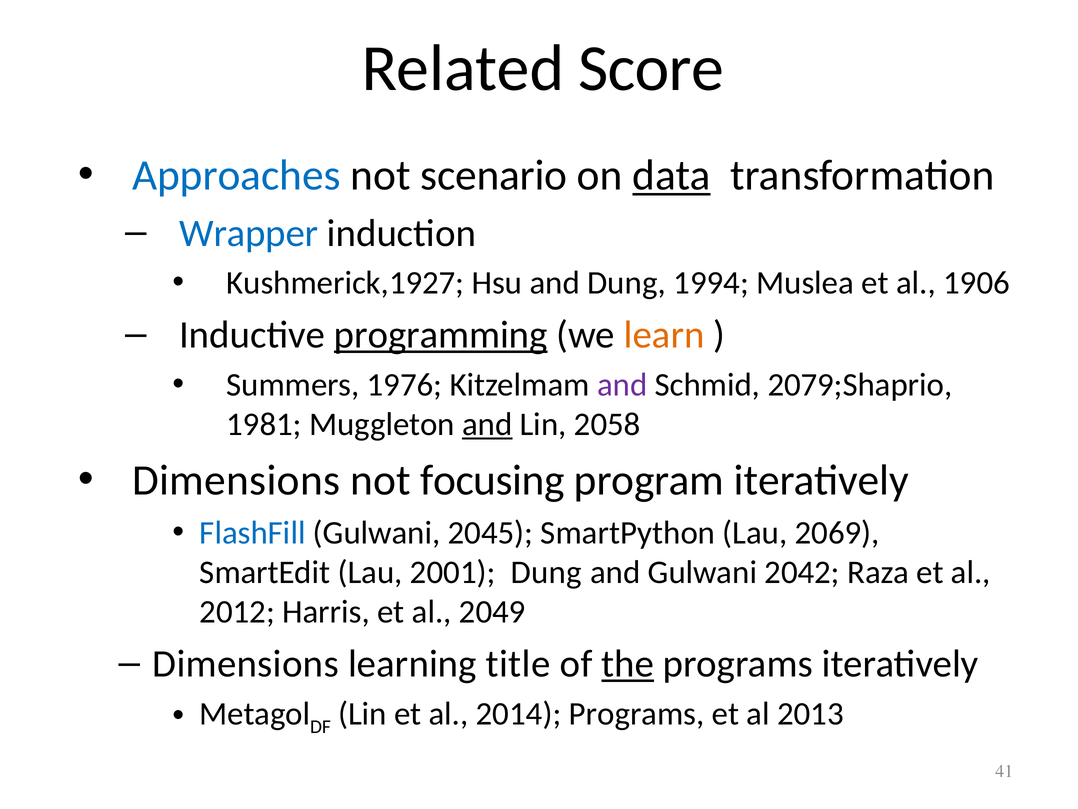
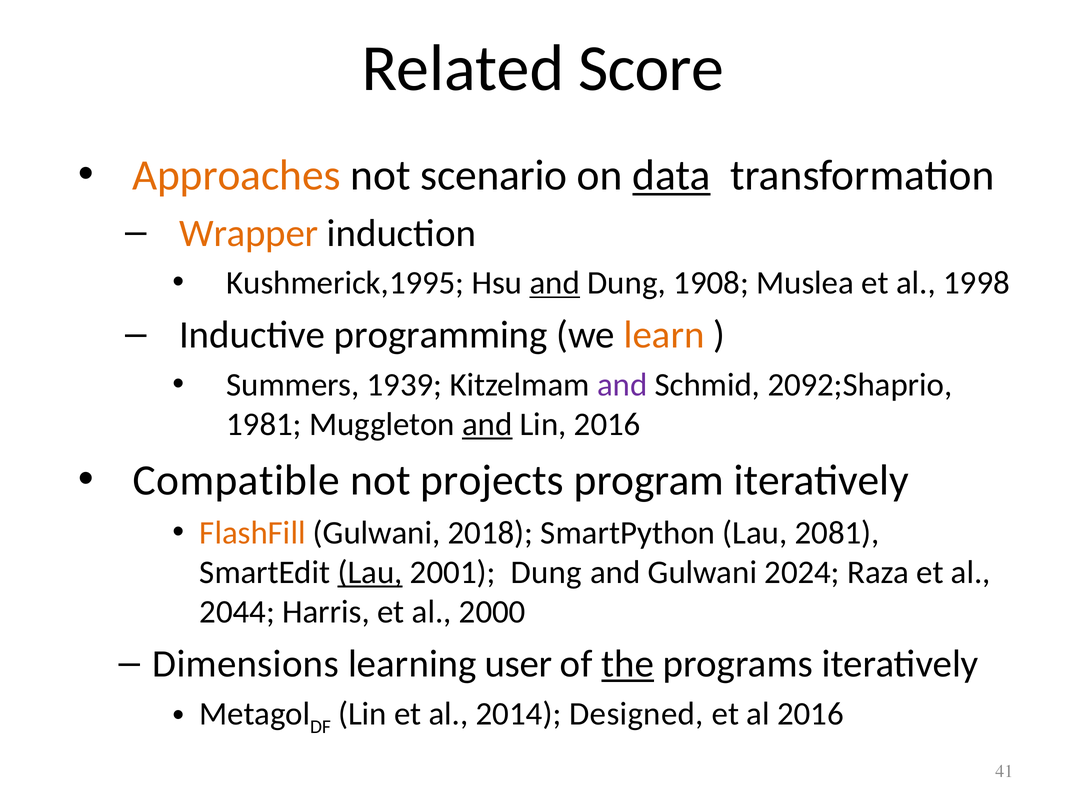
Approaches colour: blue -> orange
Wrapper colour: blue -> orange
Kushmerick,1927: Kushmerick,1927 -> Kushmerick,1995
and at (555, 283) underline: none -> present
1994: 1994 -> 1908
1906: 1906 -> 1998
programming underline: present -> none
1976: 1976 -> 1939
2079;Shaprio: 2079;Shaprio -> 2092;Shaprio
Lin 2058: 2058 -> 2016
Dimensions at (236, 480): Dimensions -> Compatible
focusing: focusing -> projects
FlashFill colour: blue -> orange
2045: 2045 -> 2018
2069: 2069 -> 2081
Lau at (370, 572) underline: none -> present
2042: 2042 -> 2024
2012: 2012 -> 2044
2049: 2049 -> 2000
title: title -> user
2014 Programs: Programs -> Designed
al 2013: 2013 -> 2016
